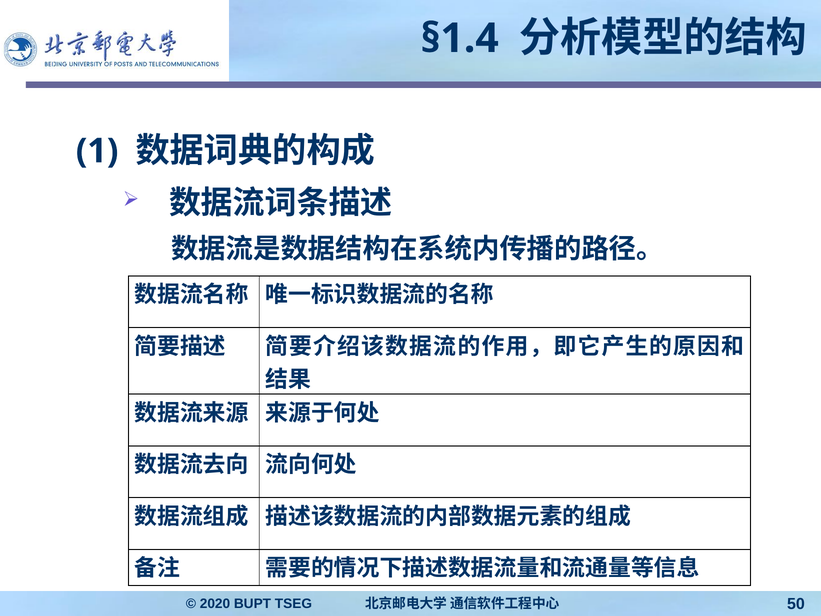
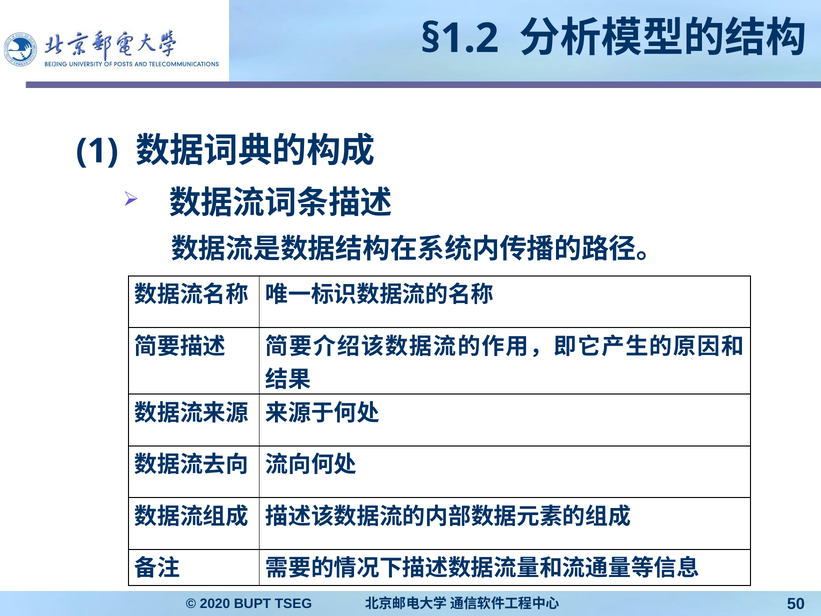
§1.4: §1.4 -> §1.2
